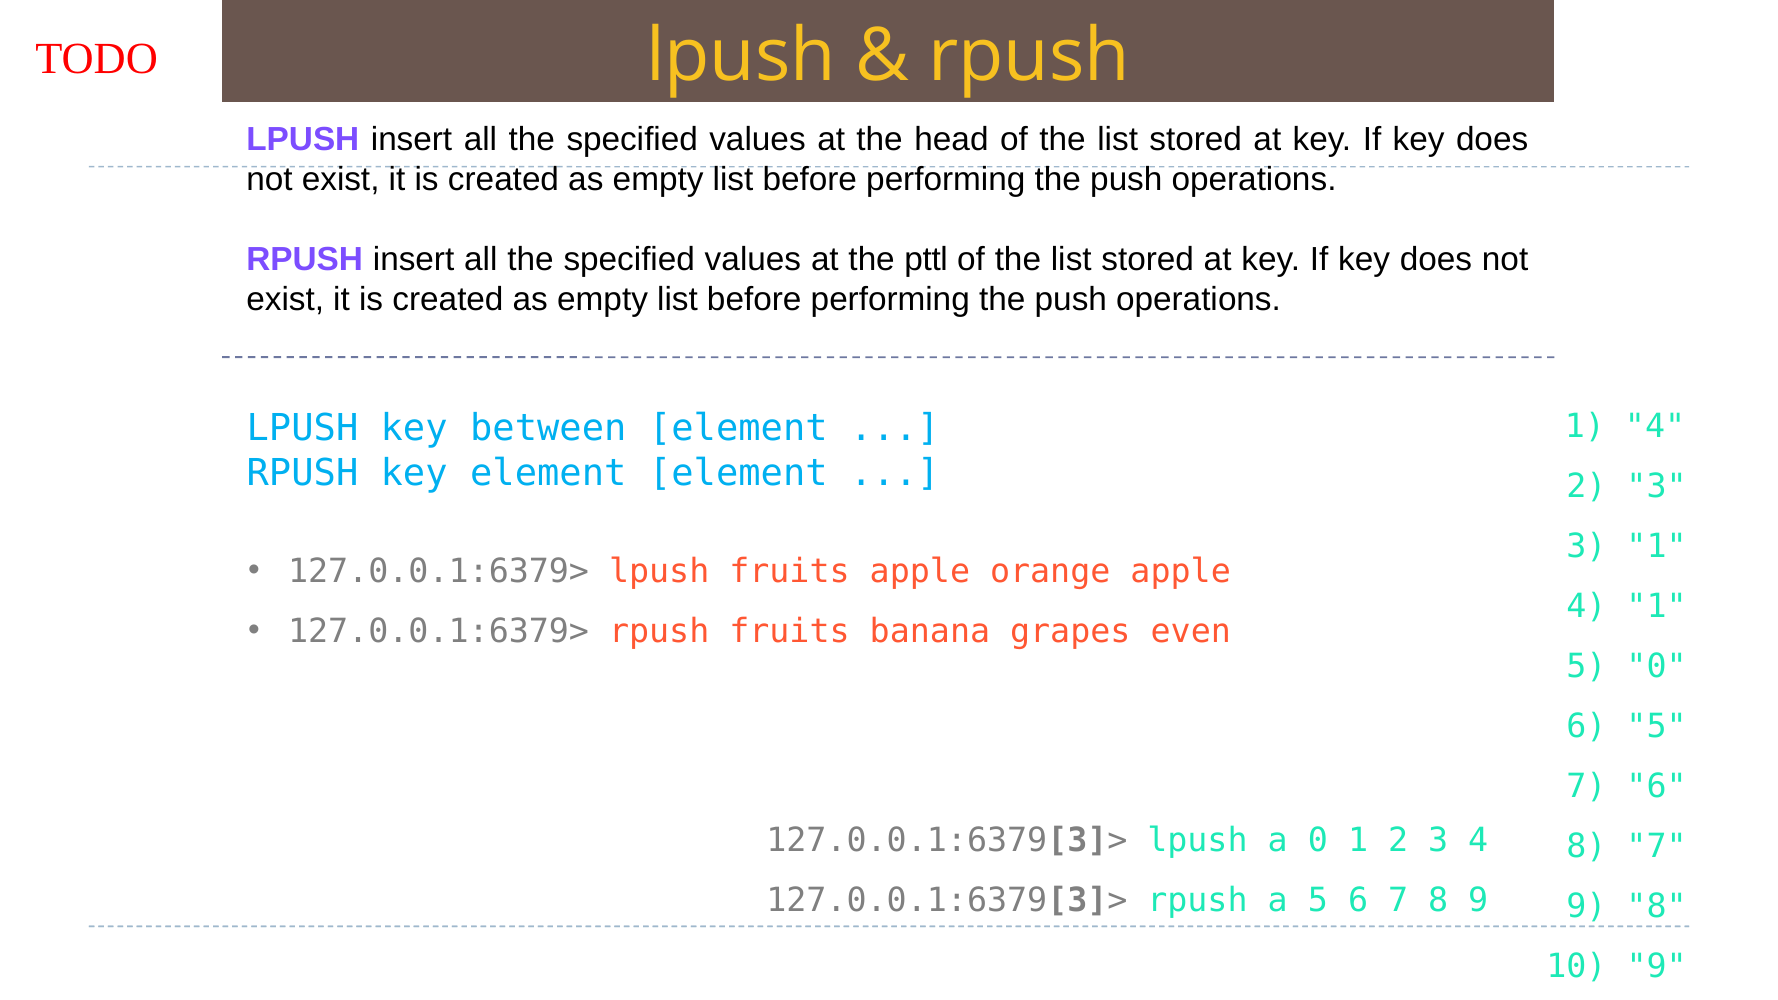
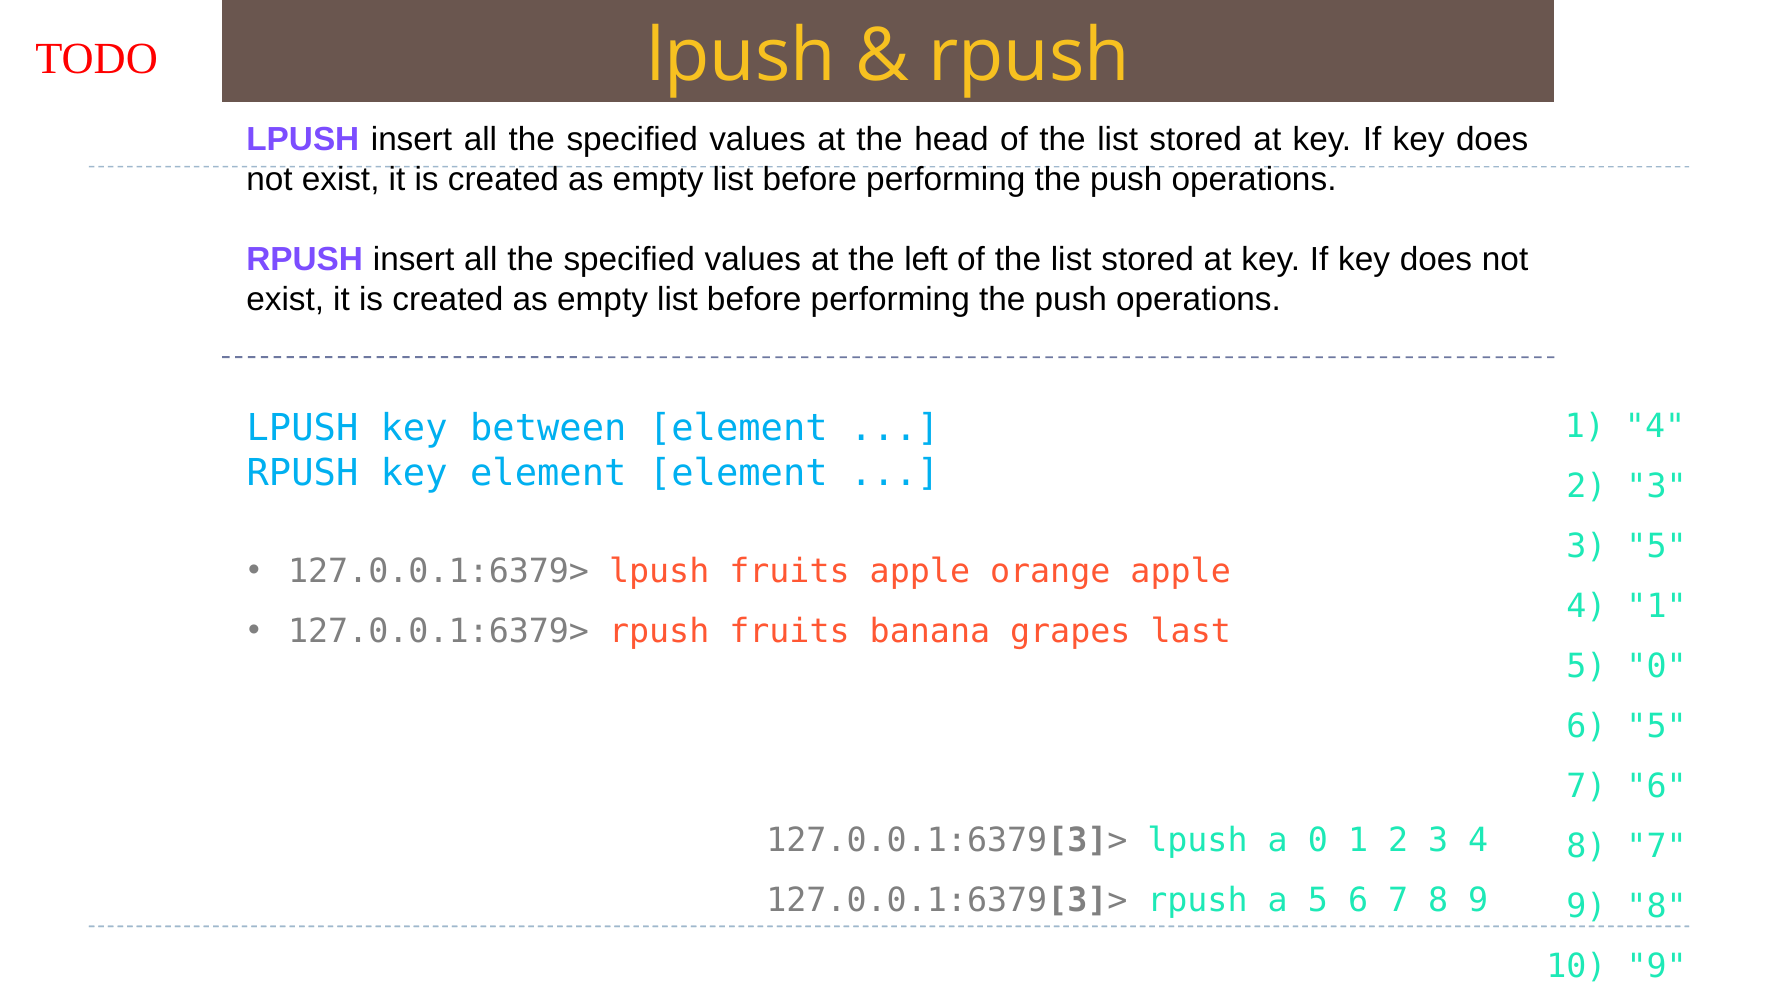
pttl: pttl -> left
3 1: 1 -> 5
even: even -> last
